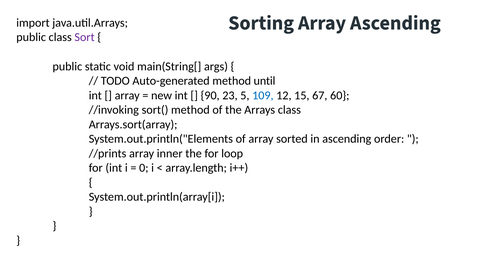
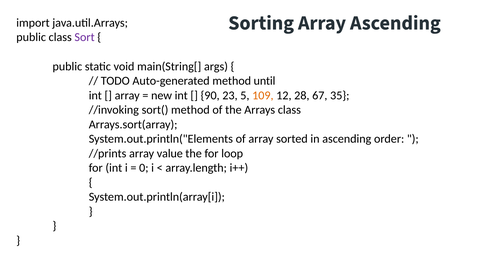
109 colour: blue -> orange
15: 15 -> 28
60: 60 -> 35
inner: inner -> value
